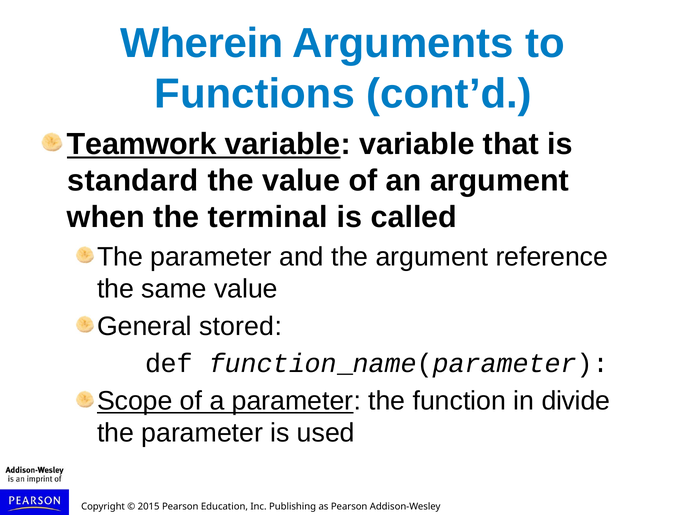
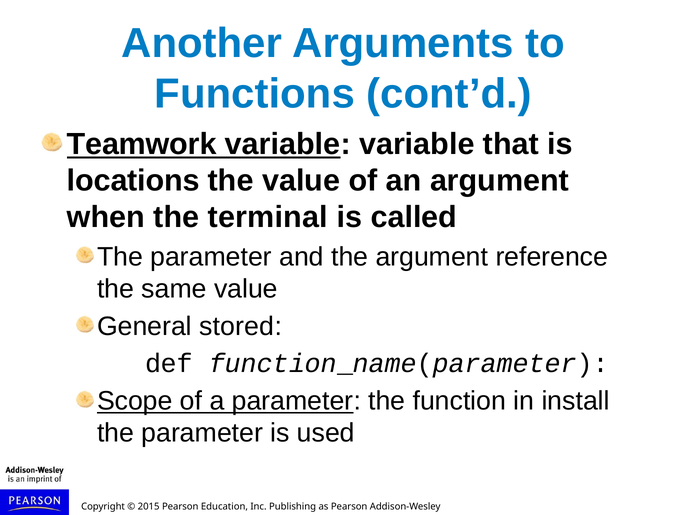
Wherein: Wherein -> Another
standard: standard -> locations
divide: divide -> install
